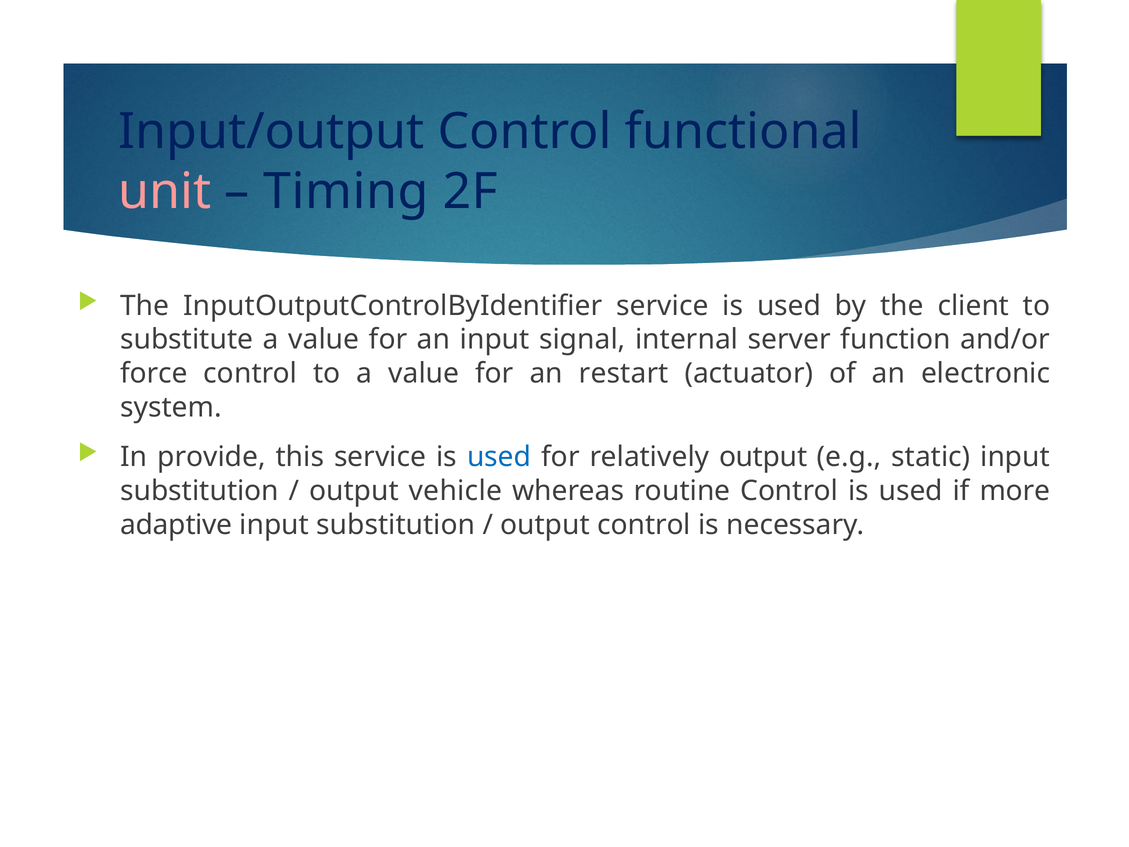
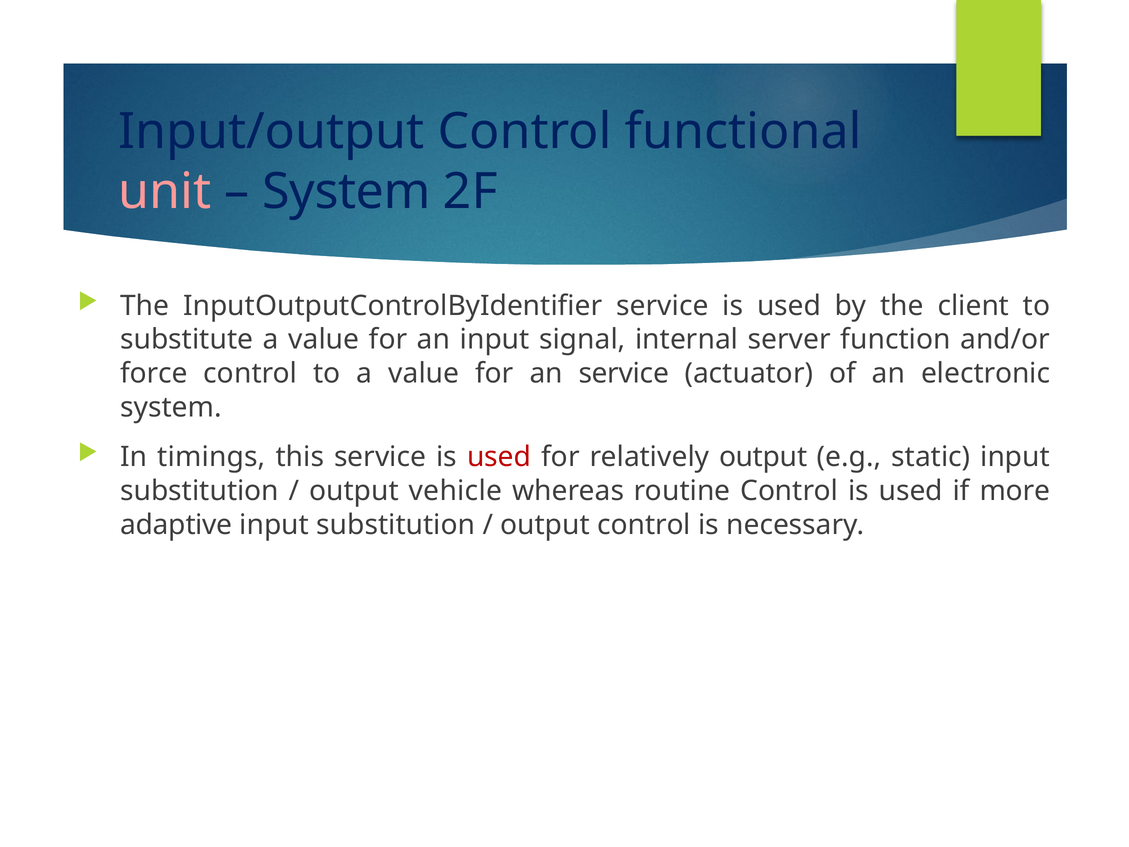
Timing at (346, 192): Timing -> System
an restart: restart -> service
provide: provide -> timings
used at (499, 457) colour: blue -> red
